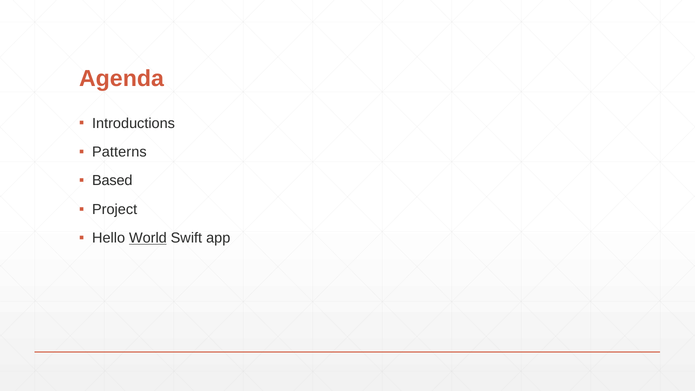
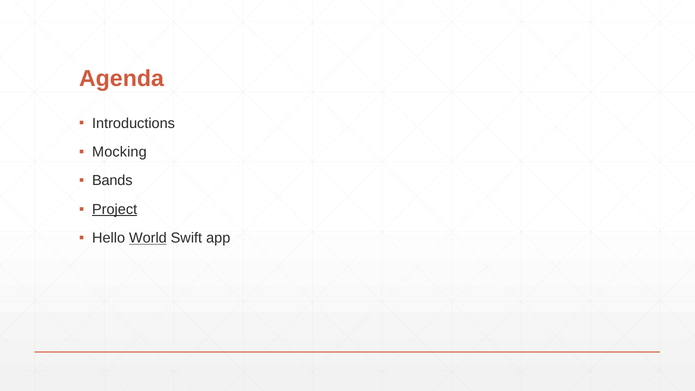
Patterns: Patterns -> Mocking
Based: Based -> Bands
Project underline: none -> present
